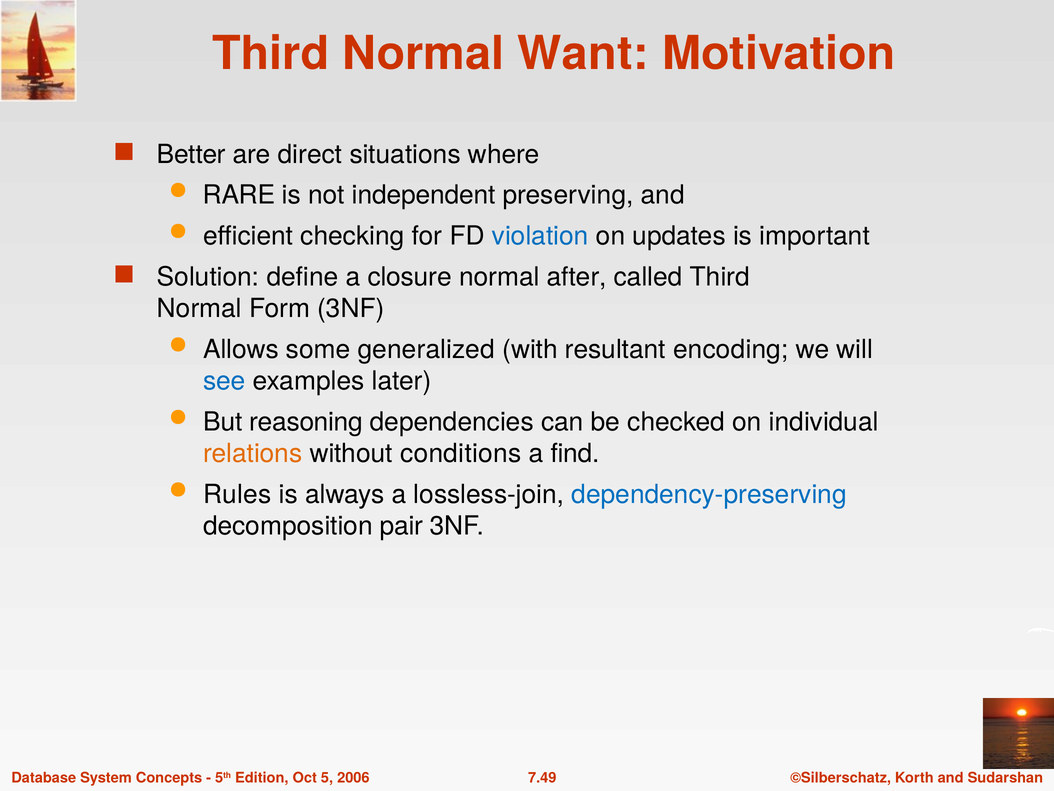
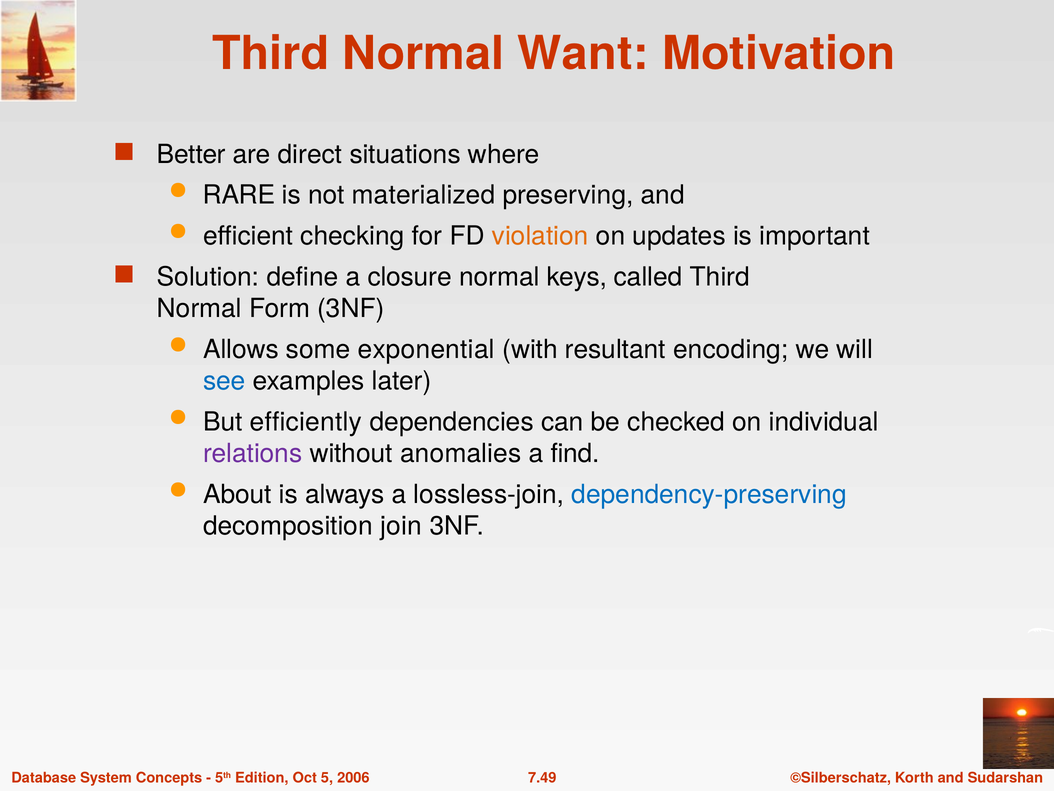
independent: independent -> materialized
violation colour: blue -> orange
after: after -> keys
generalized: generalized -> exponential
reasoning: reasoning -> efficiently
relations colour: orange -> purple
conditions: conditions -> anomalies
Rules: Rules -> About
pair: pair -> join
